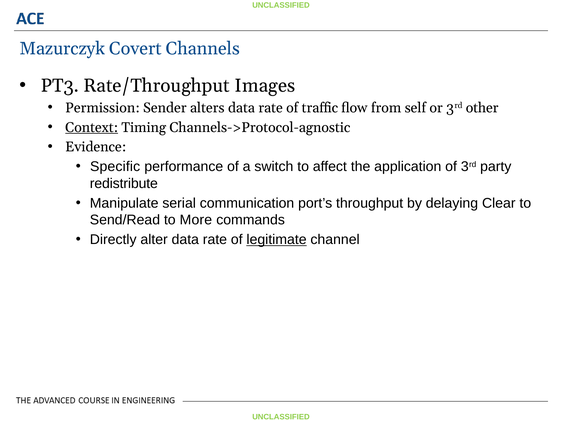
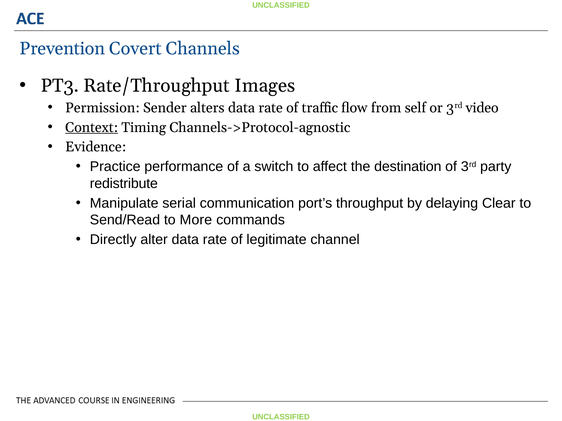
Mazurczyk: Mazurczyk -> Prevention
other: other -> video
Specific: Specific -> Practice
application: application -> destination
legitimate underline: present -> none
